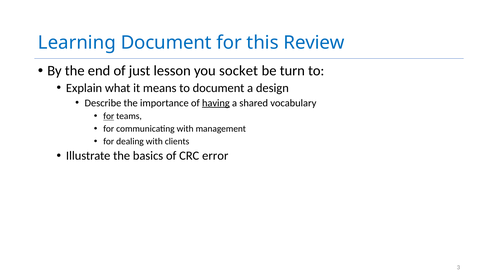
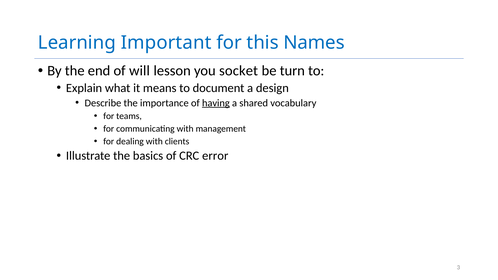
Learning Document: Document -> Important
Review: Review -> Names
just: just -> will
for at (109, 116) underline: present -> none
